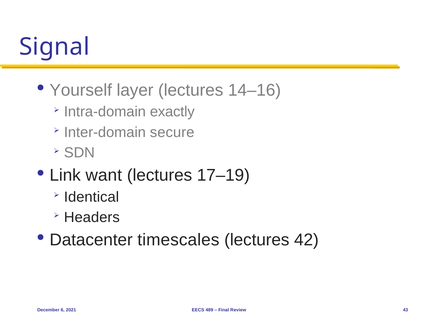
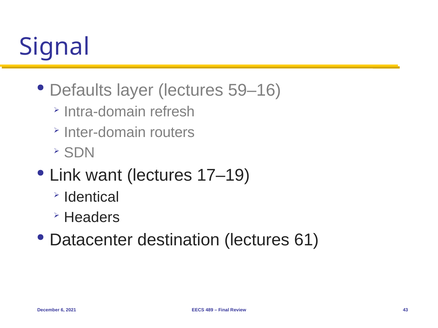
Yourself: Yourself -> Defaults
14–16: 14–16 -> 59–16
exactly: exactly -> refresh
secure: secure -> routers
timescales: timescales -> destination
42: 42 -> 61
